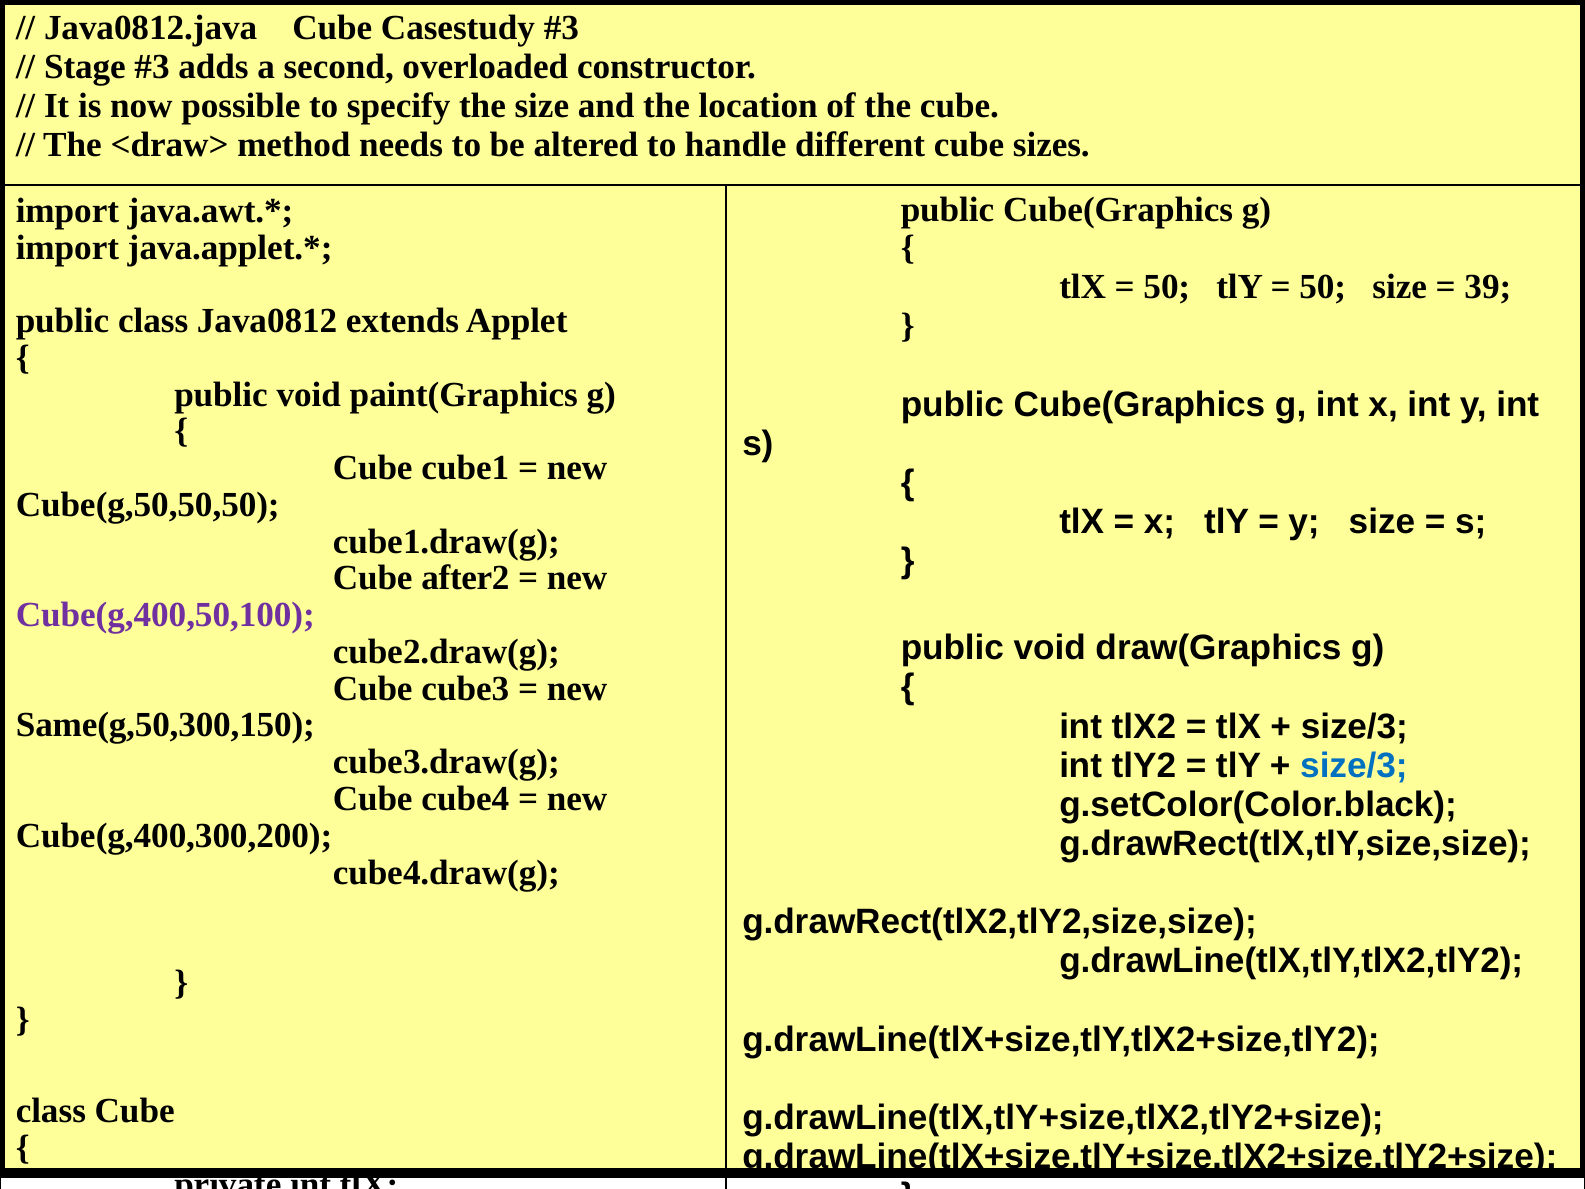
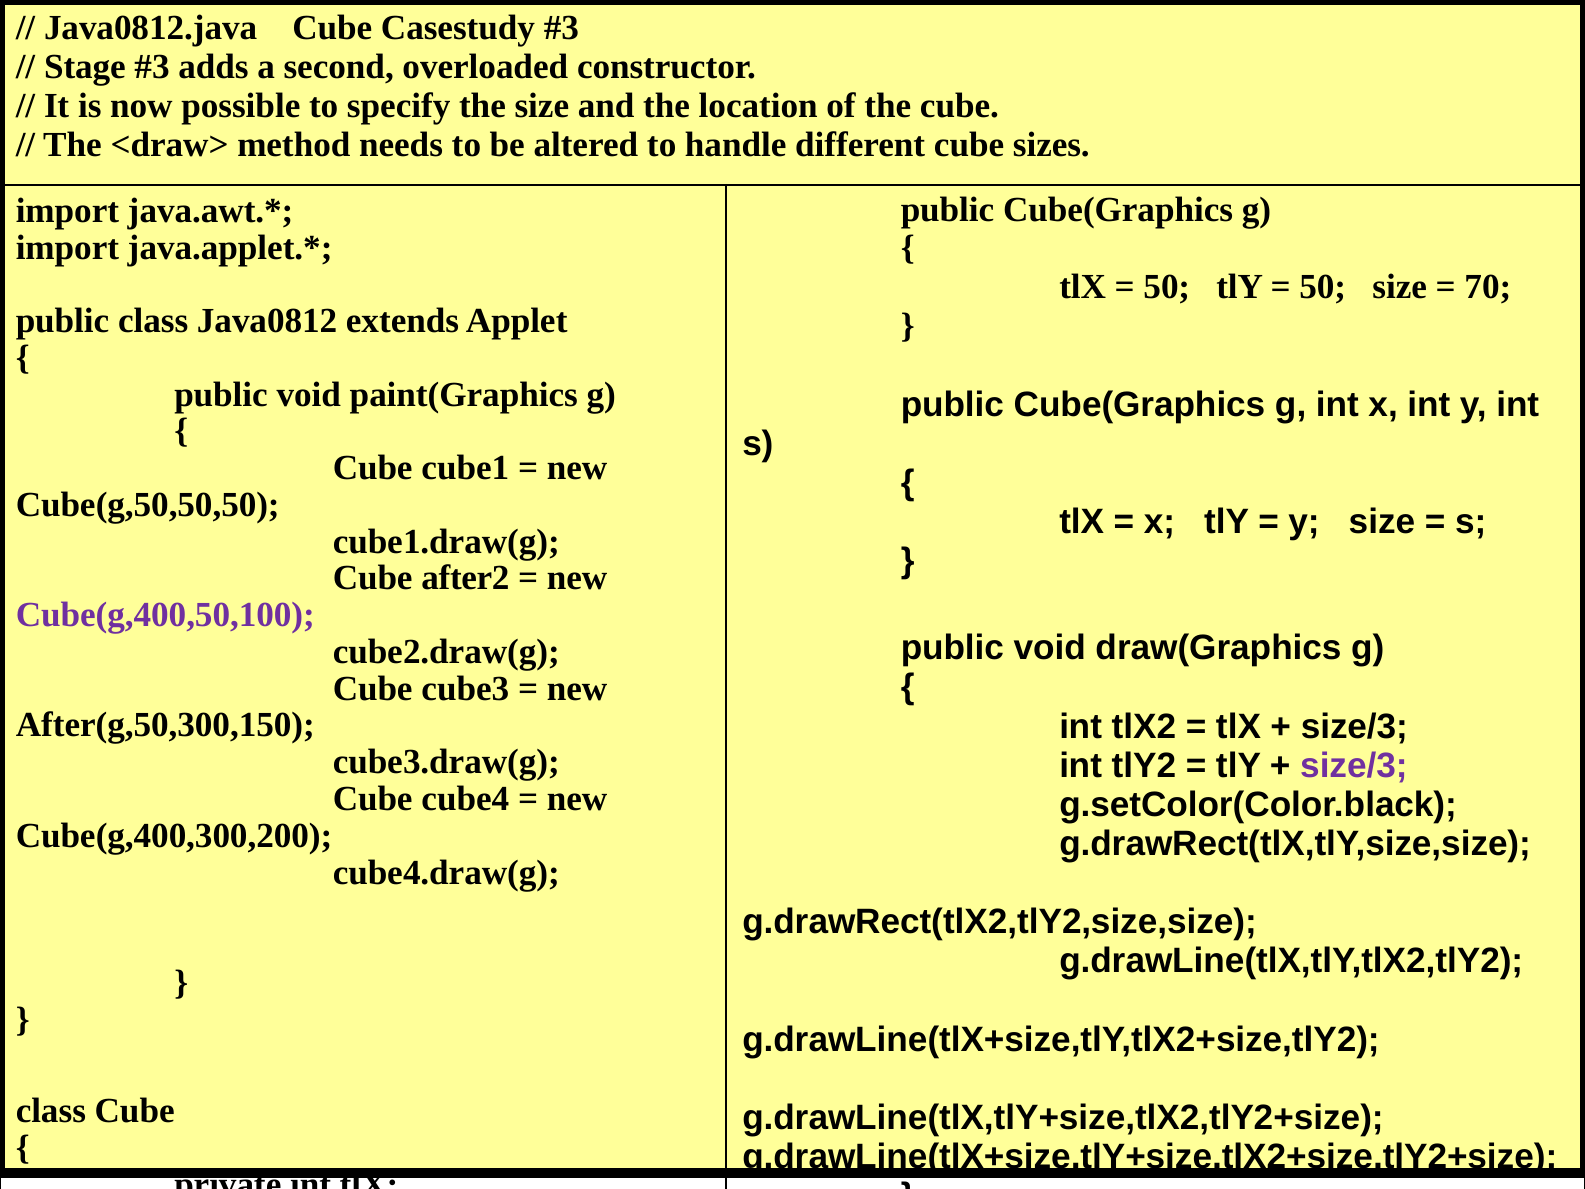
39: 39 -> 70
Same(g,50,300,150: Same(g,50,300,150 -> After(g,50,300,150
size/3 at (1354, 765) colour: blue -> purple
